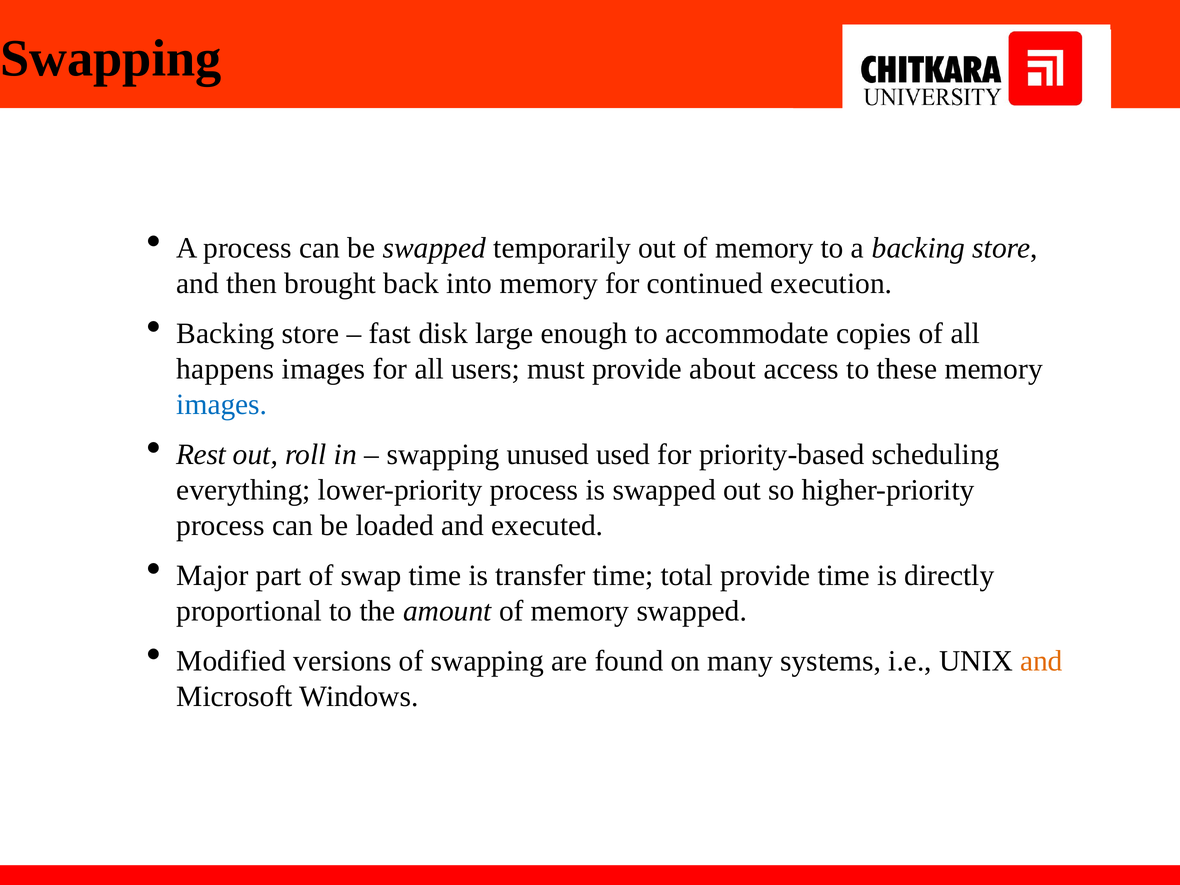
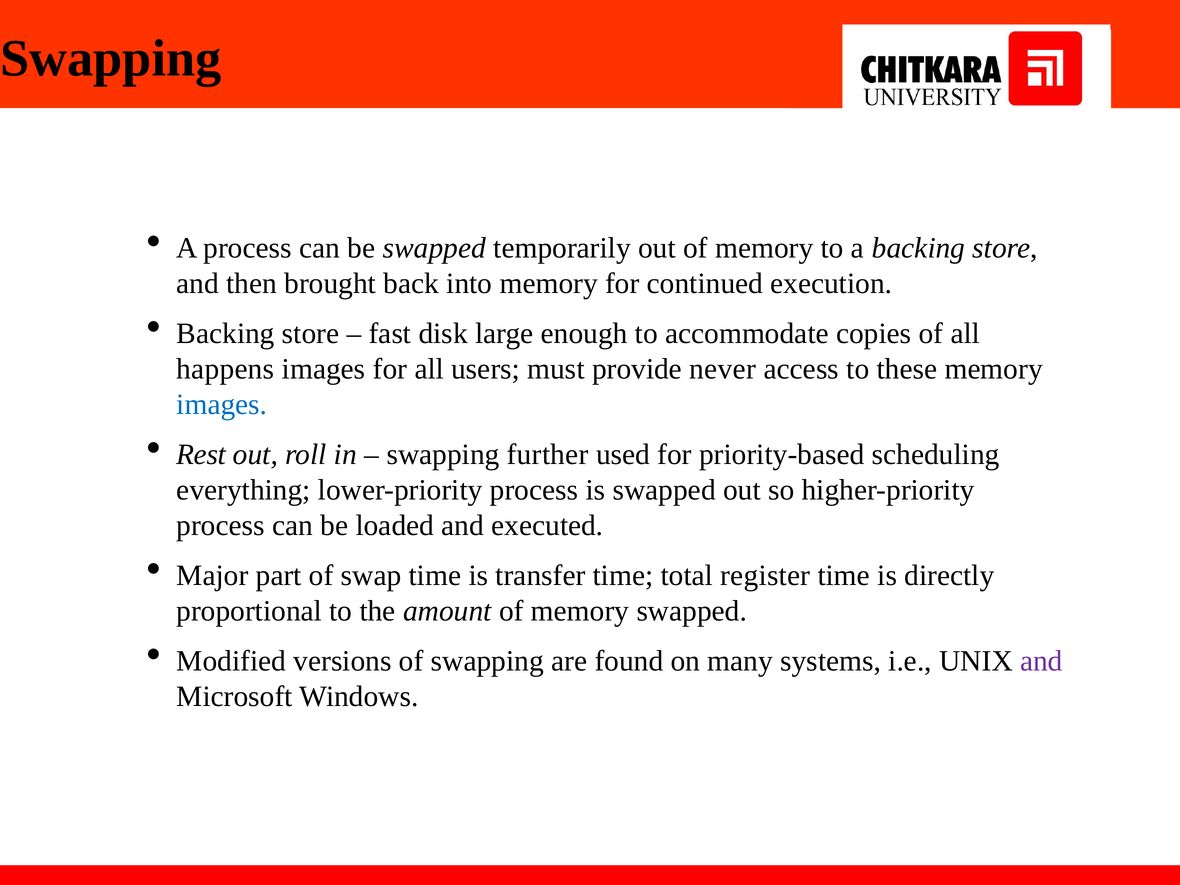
about: about -> never
unused: unused -> further
total provide: provide -> register
and at (1041, 661) colour: orange -> purple
